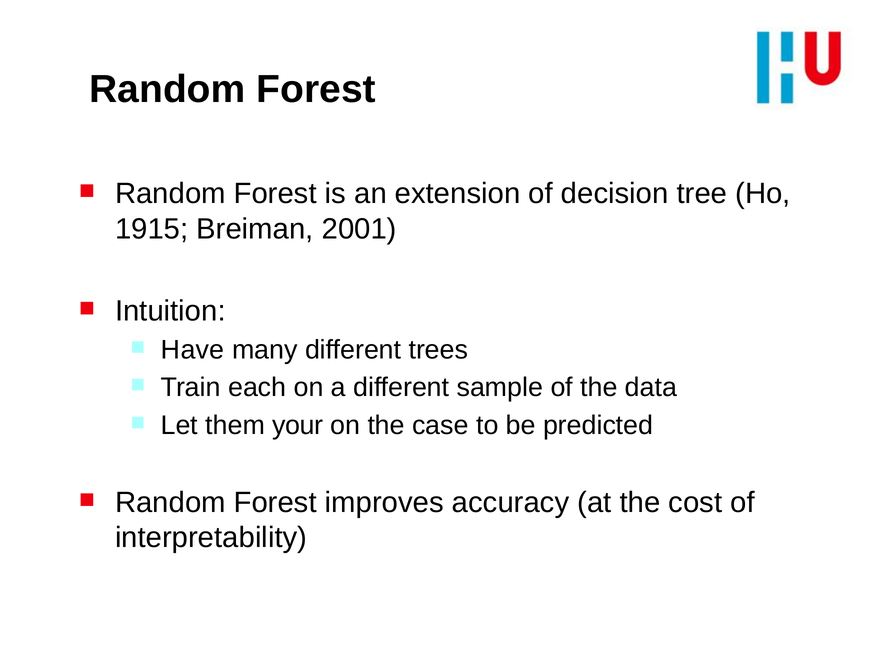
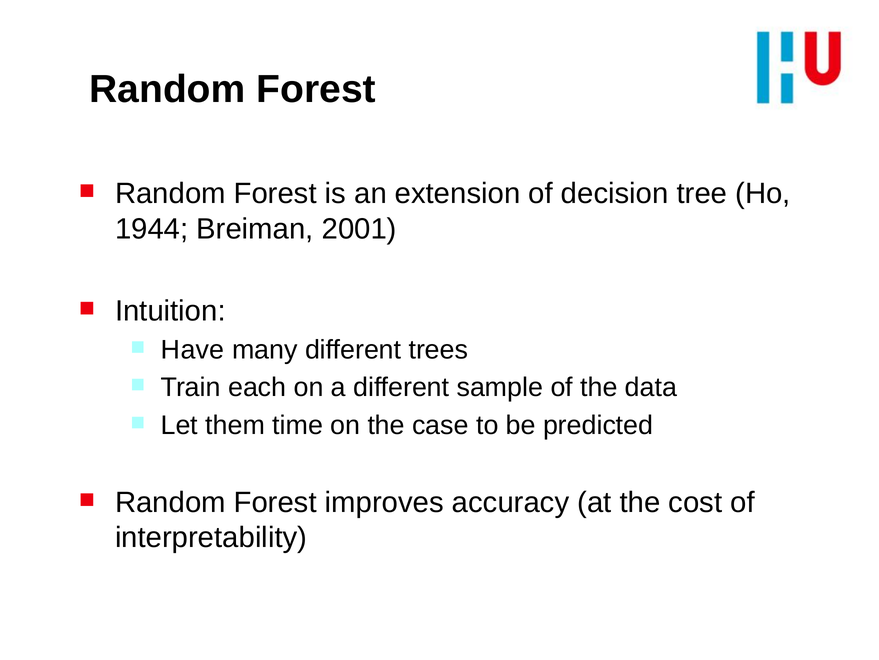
1915: 1915 -> 1944
your: your -> time
